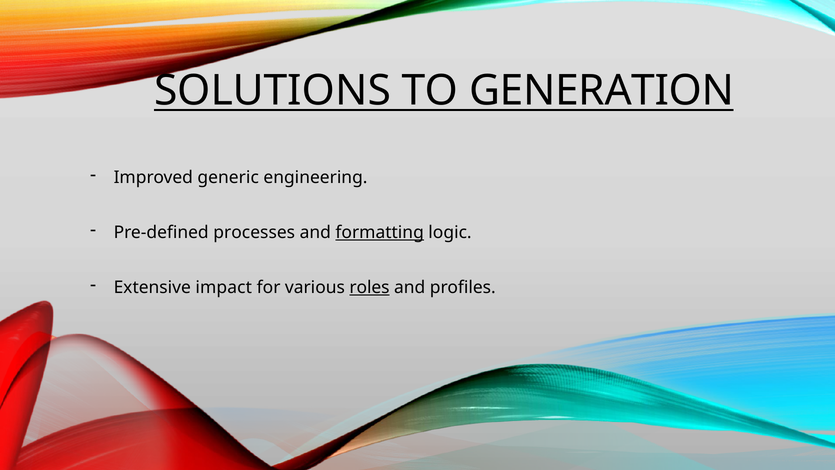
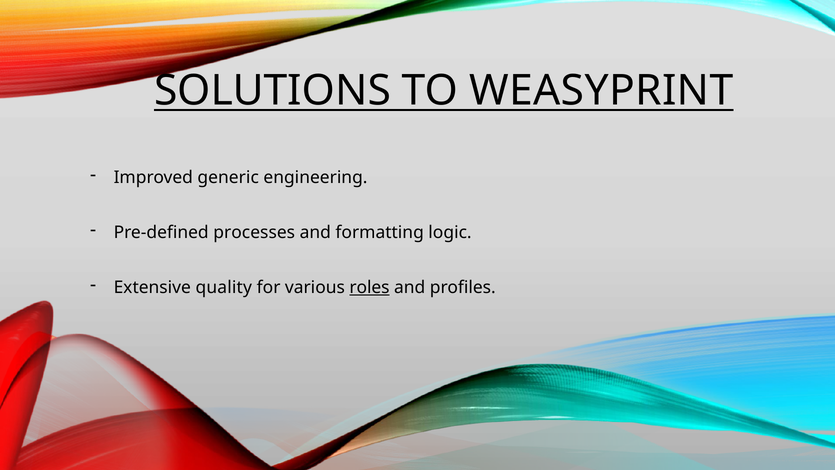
GENERATION: GENERATION -> WEASYPRINT
formatting underline: present -> none
impact: impact -> quality
